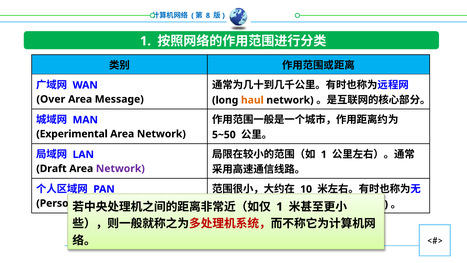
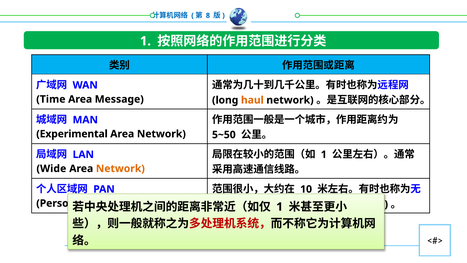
Over: Over -> Time
Draft: Draft -> Wide
Network at (120, 168) colour: purple -> orange
